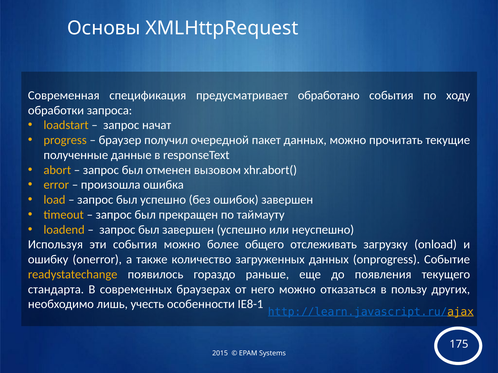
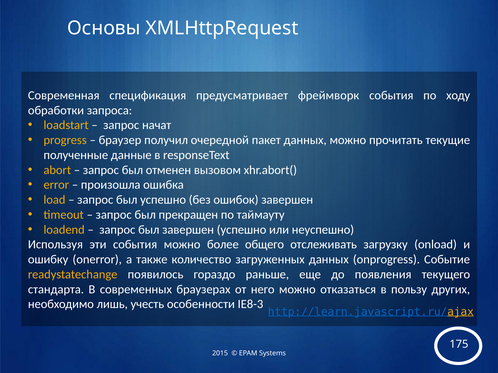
обработано: обработано -> фреймворк
IE8-1: IE8-1 -> IE8-3
